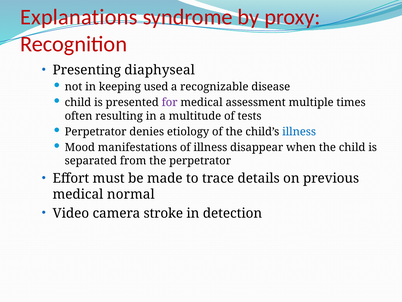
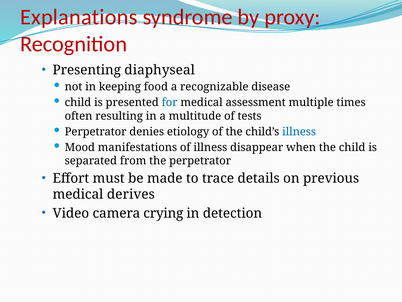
used: used -> food
for colour: purple -> blue
normal: normal -> derives
stroke: stroke -> crying
